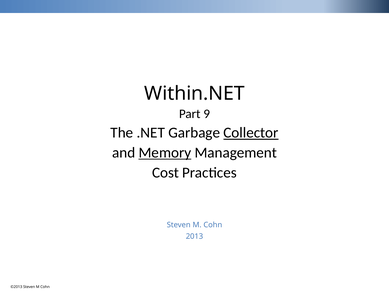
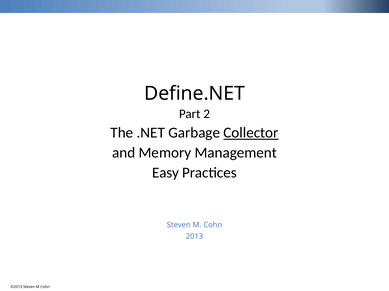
Within.NET: Within.NET -> Define.NET
9: 9 -> 2
Memory underline: present -> none
Cost: Cost -> Easy
